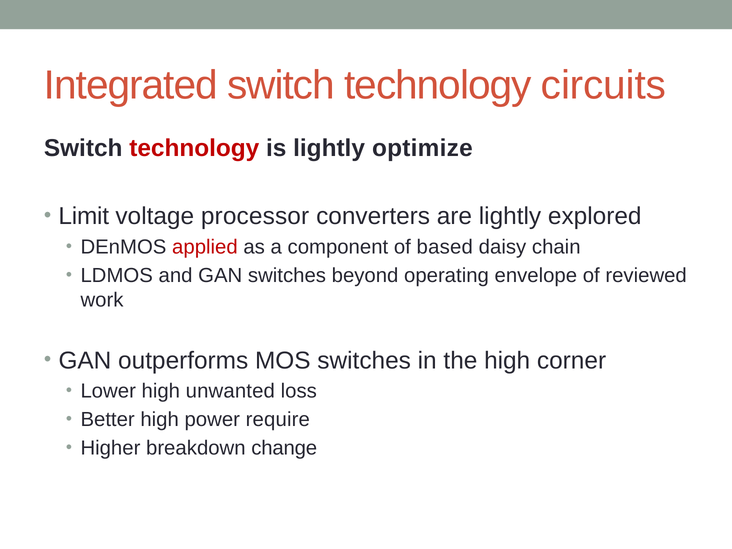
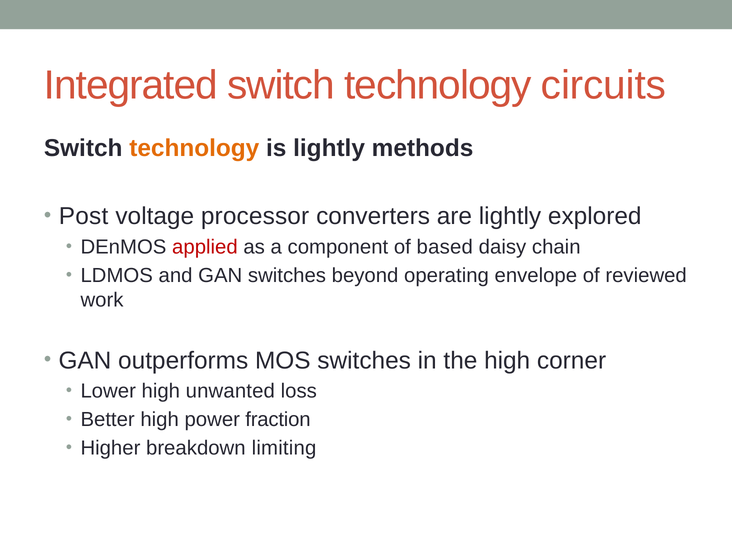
technology at (194, 148) colour: red -> orange
optimize: optimize -> methods
Limit: Limit -> Post
require: require -> fraction
change: change -> limiting
